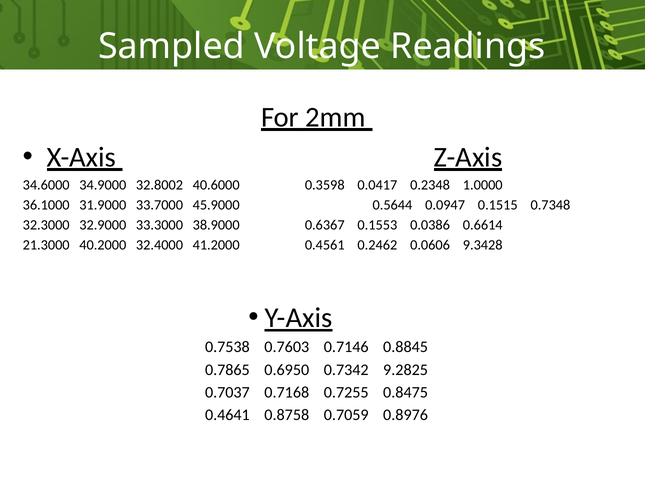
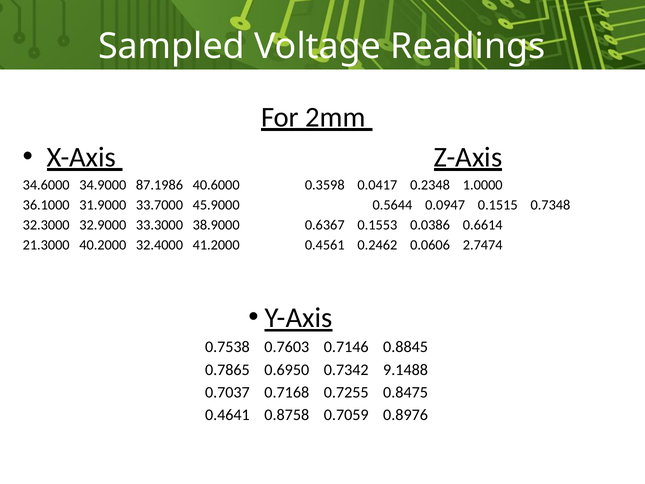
32.8002: 32.8002 -> 87.1986
9.3428: 9.3428 -> 2.7474
9.2825: 9.2825 -> 9.1488
